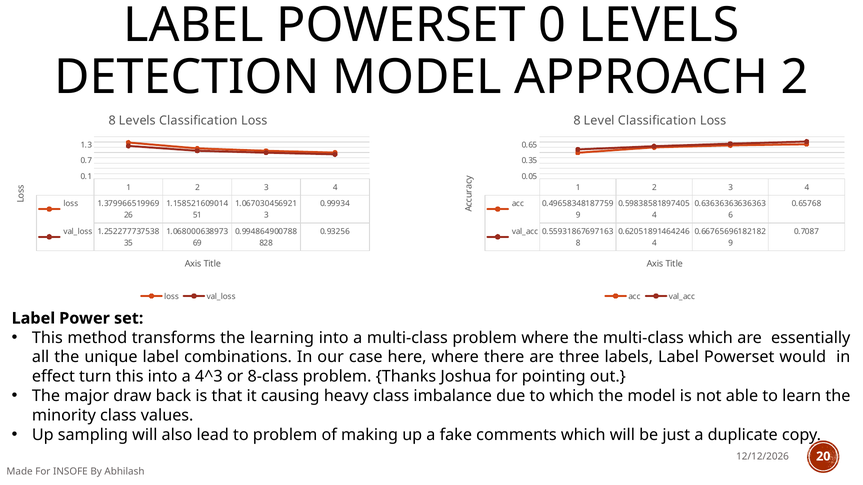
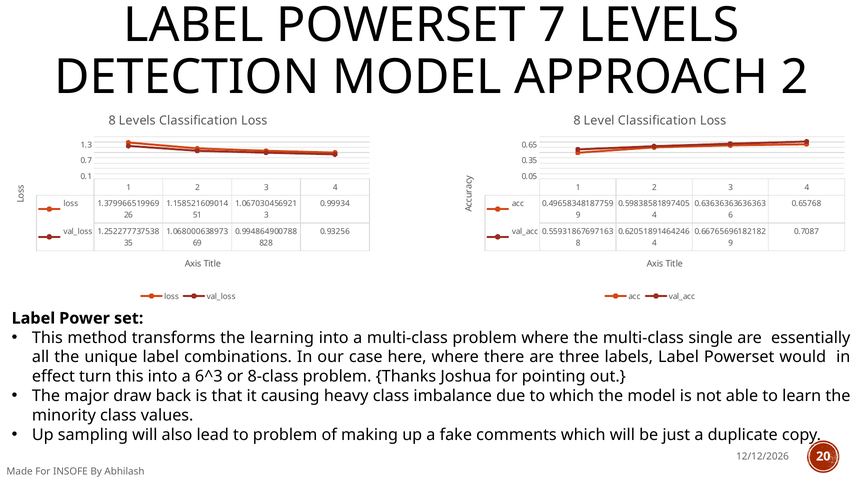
0: 0 -> 7
multi-class which: which -> single
4^3: 4^3 -> 6^3
